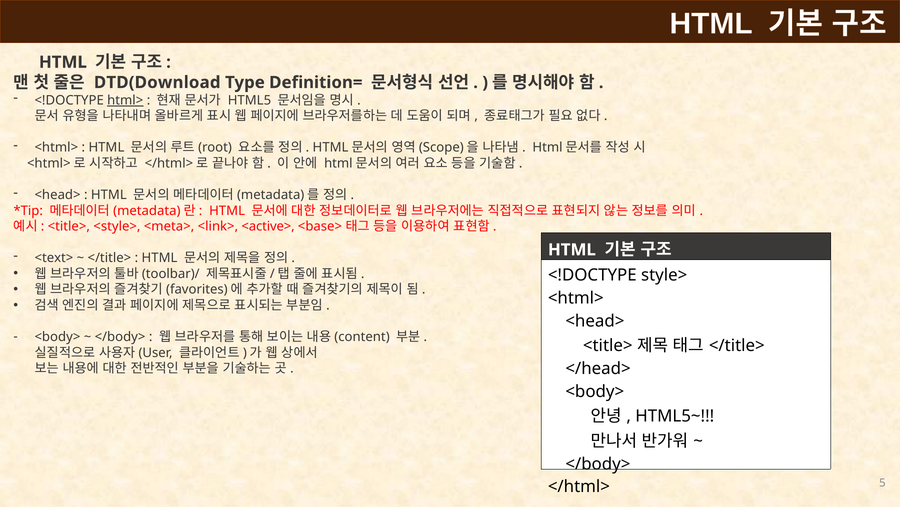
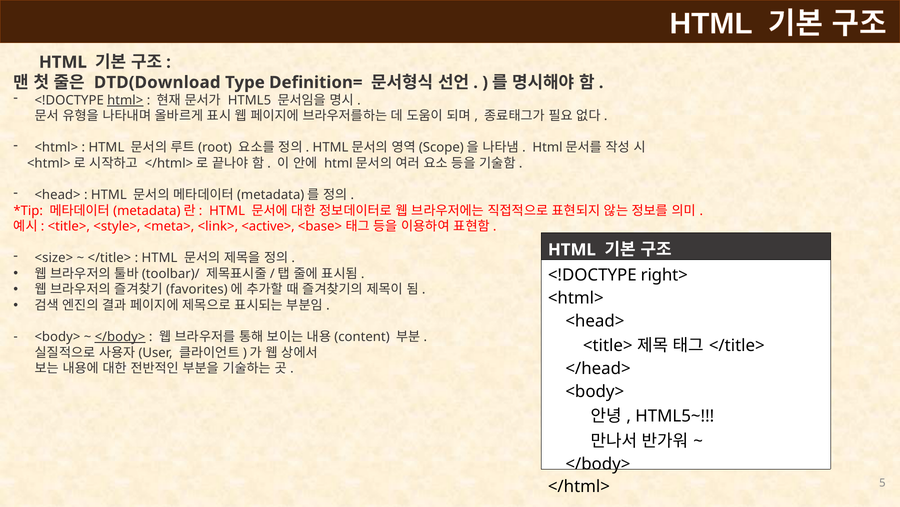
<text>: <text> -> <size>
style>: style> -> right>
</body> at (120, 336) underline: none -> present
